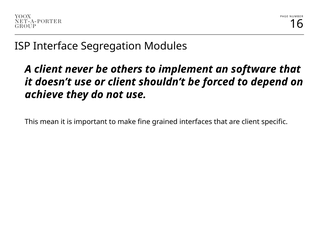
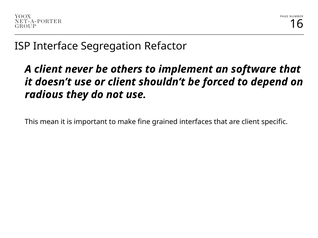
Modules: Modules -> Refactor
achieve: achieve -> radious
